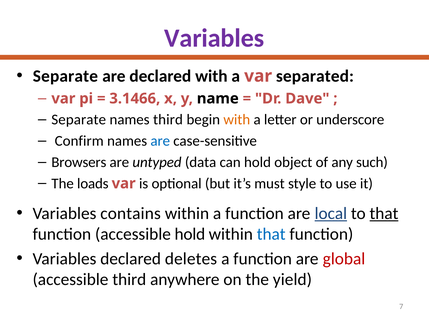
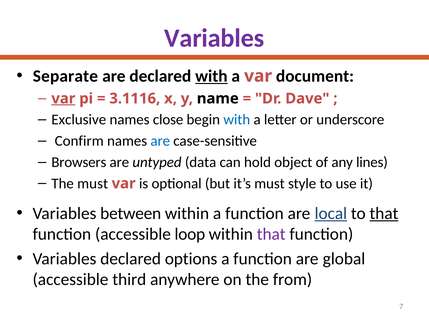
with at (211, 76) underline: none -> present
separated: separated -> document
var at (63, 98) underline: none -> present
3.1466: 3.1466 -> 3.1116
Separate at (79, 120): Separate -> Exclusive
names third: third -> close
with at (237, 120) colour: orange -> blue
such: such -> lines
The loads: loads -> must
contains: contains -> between
accessible hold: hold -> loop
that at (271, 234) colour: blue -> purple
deletes: deletes -> options
global colour: red -> black
yield: yield -> from
